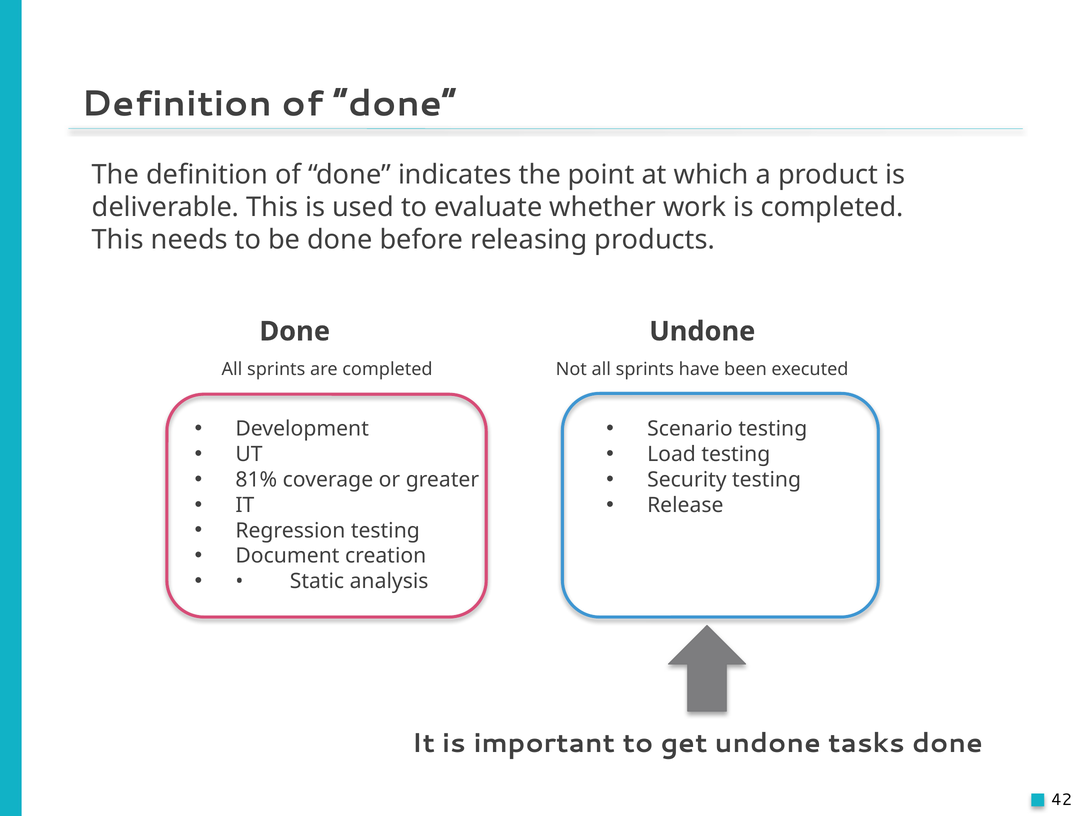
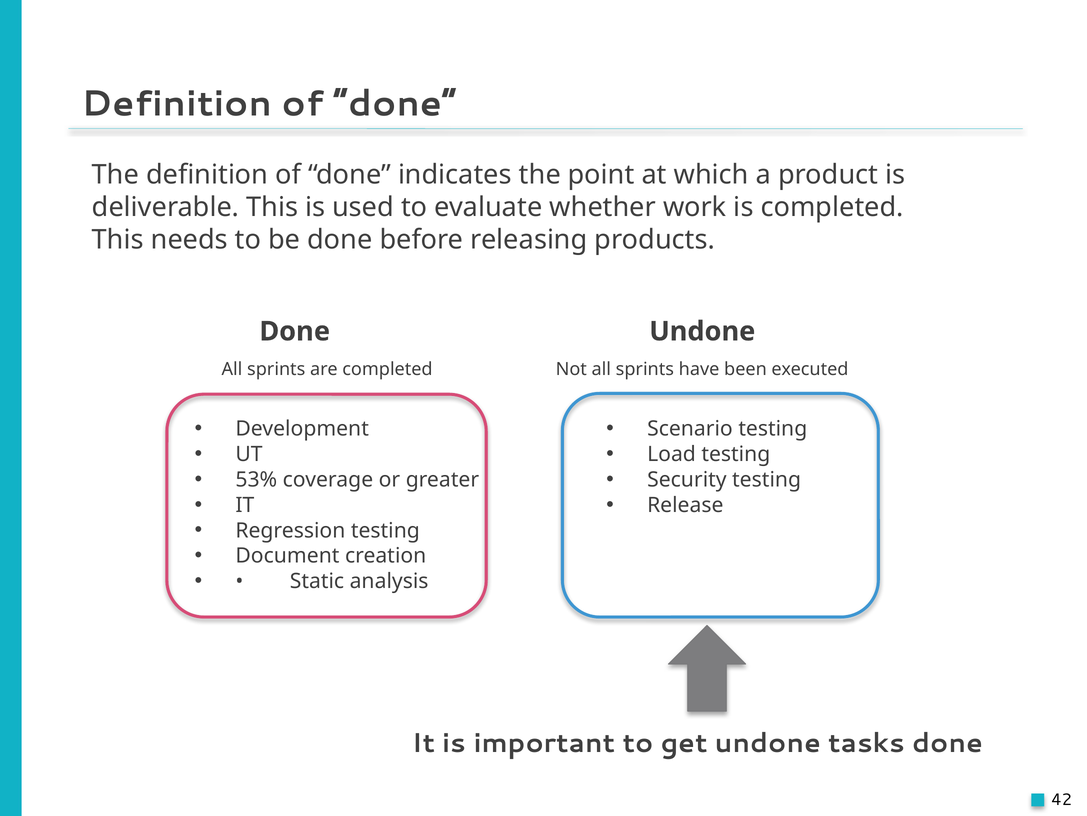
81%: 81% -> 53%
